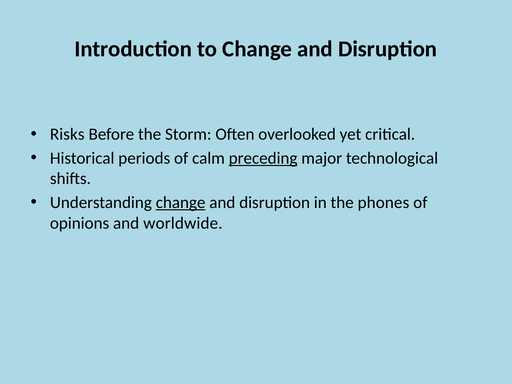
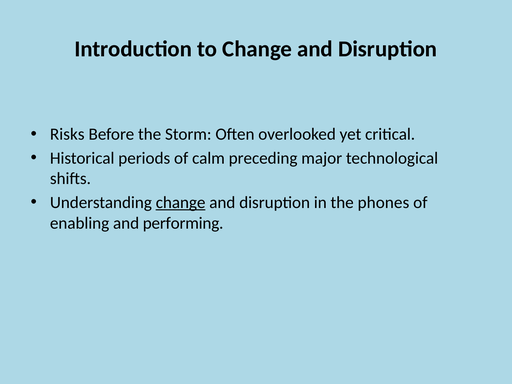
preceding underline: present -> none
opinions: opinions -> enabling
worldwide: worldwide -> performing
